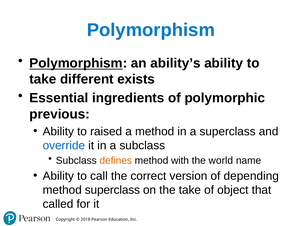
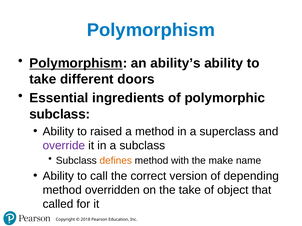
exists: exists -> doors
previous at (60, 114): previous -> subclass
override colour: blue -> purple
world: world -> make
method superclass: superclass -> overridden
